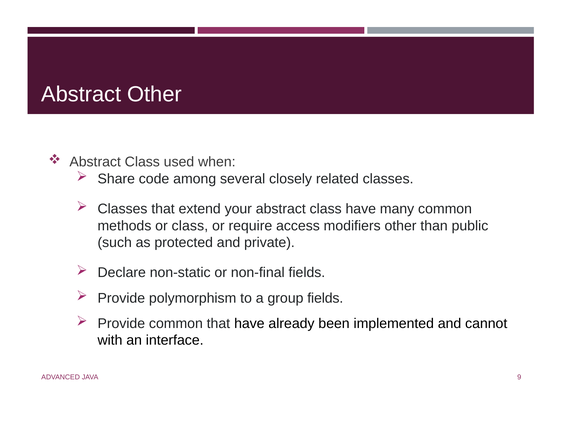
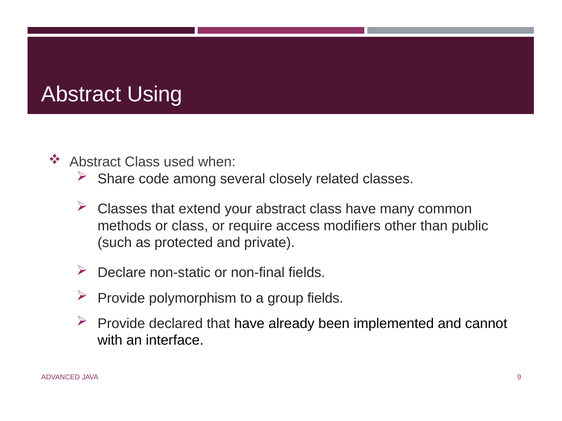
Abstract Other: Other -> Using
Provide common: common -> declared
